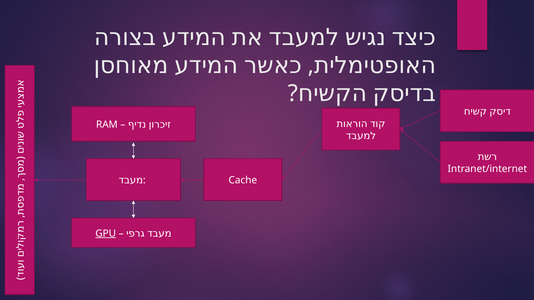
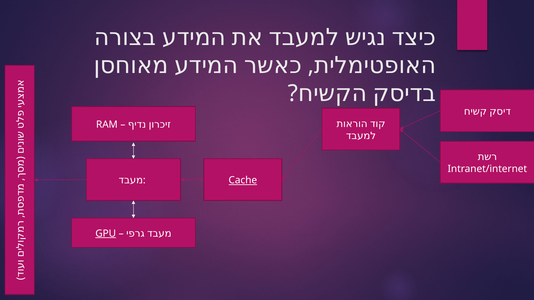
Cache underline: none -> present
